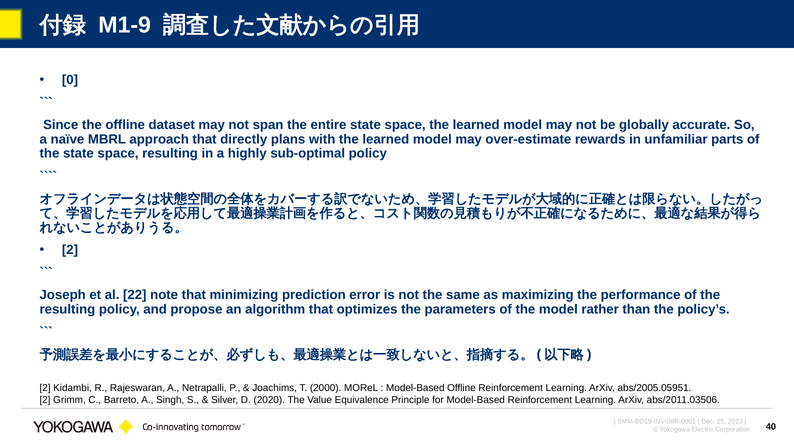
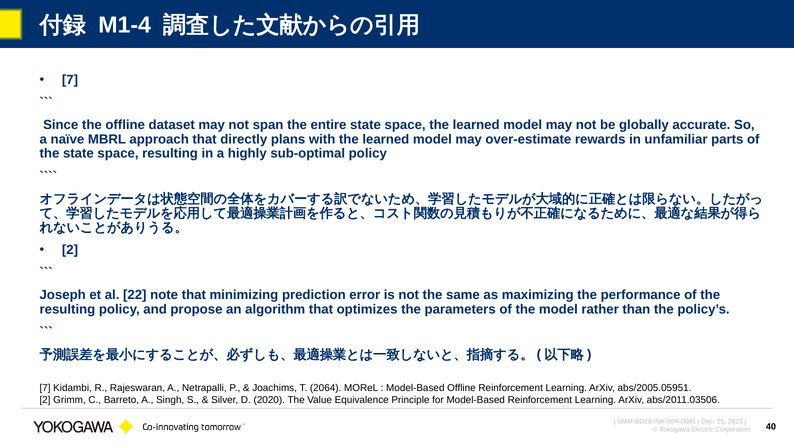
M1-9: M1-9 -> M1-4
0 at (70, 80): 0 -> 7
2 at (45, 388): 2 -> 7
2000: 2000 -> 2064
